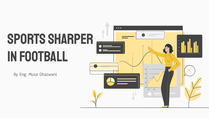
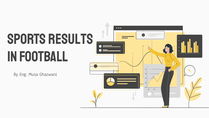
Sharper: Sharper -> Results
